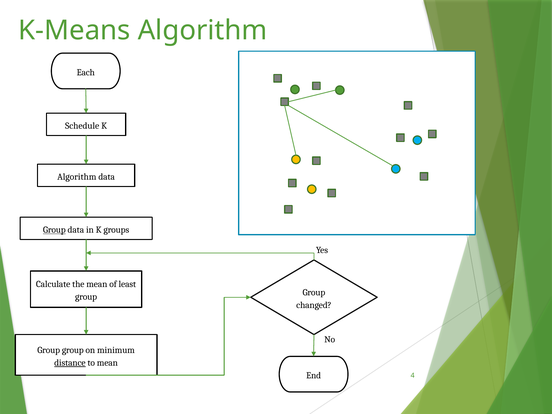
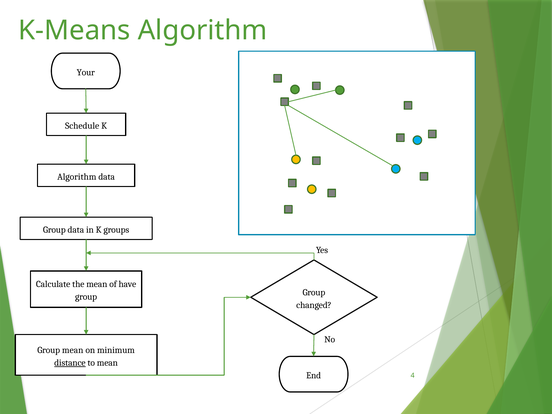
Each: Each -> Your
Group at (54, 230) underline: present -> none
least: least -> have
group at (73, 350): group -> mean
